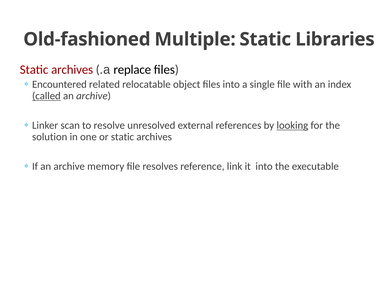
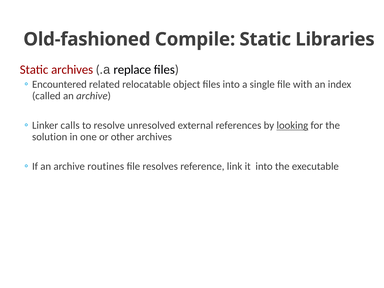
Multiple: Multiple -> Compile
called underline: present -> none
scan: scan -> calls
or static: static -> other
memory: memory -> routines
